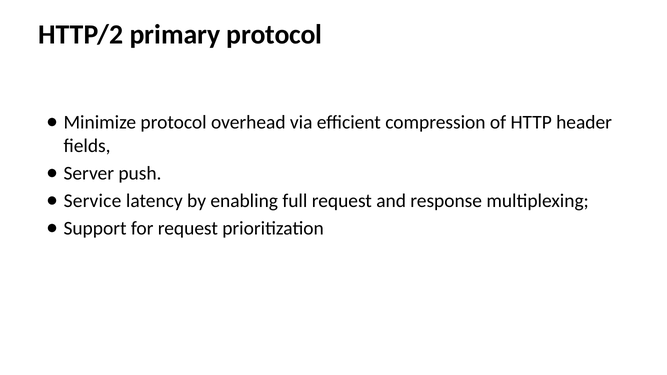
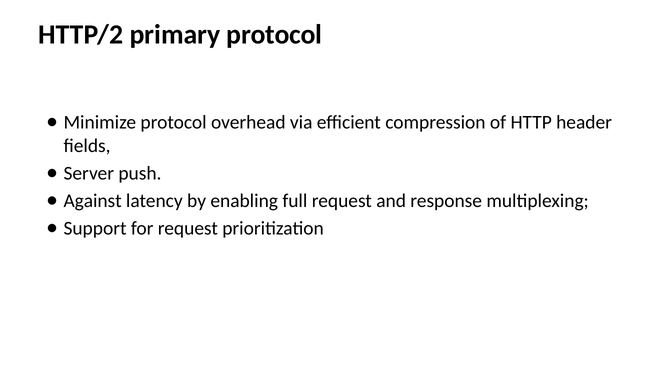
Service: Service -> Against
